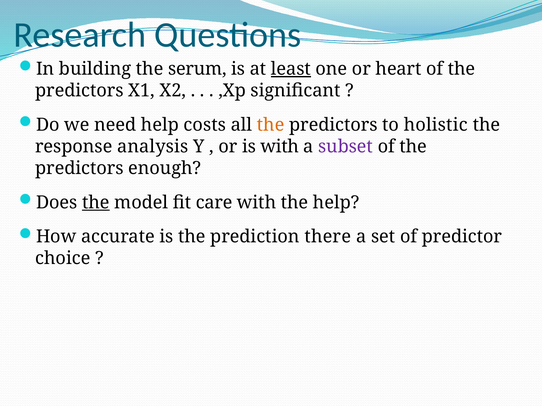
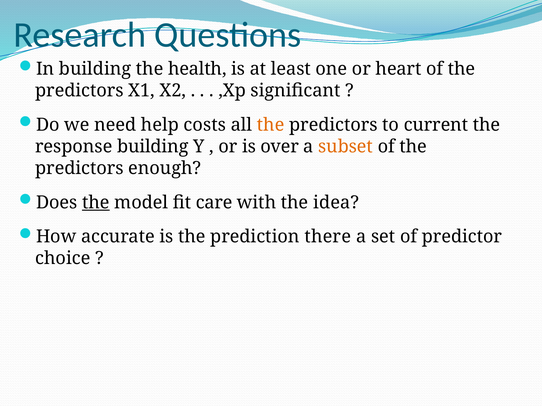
serum: serum -> health
least underline: present -> none
holistic: holistic -> current
response analysis: analysis -> building
is with: with -> over
subset colour: purple -> orange
the help: help -> idea
